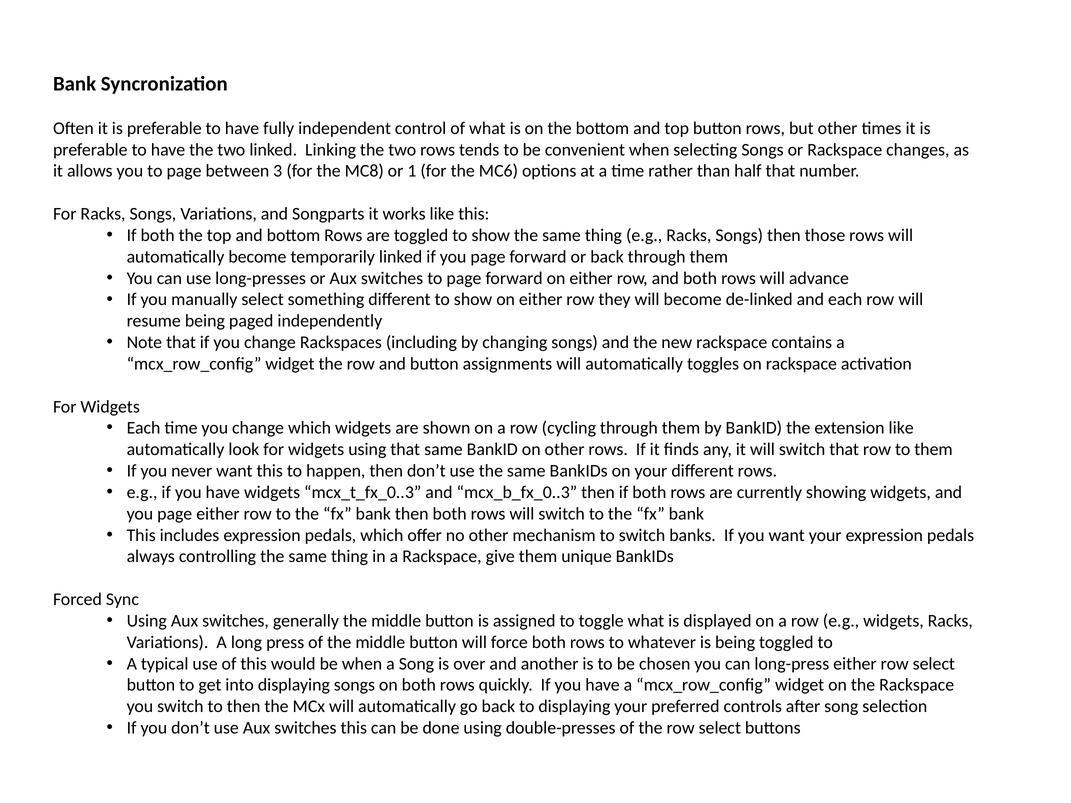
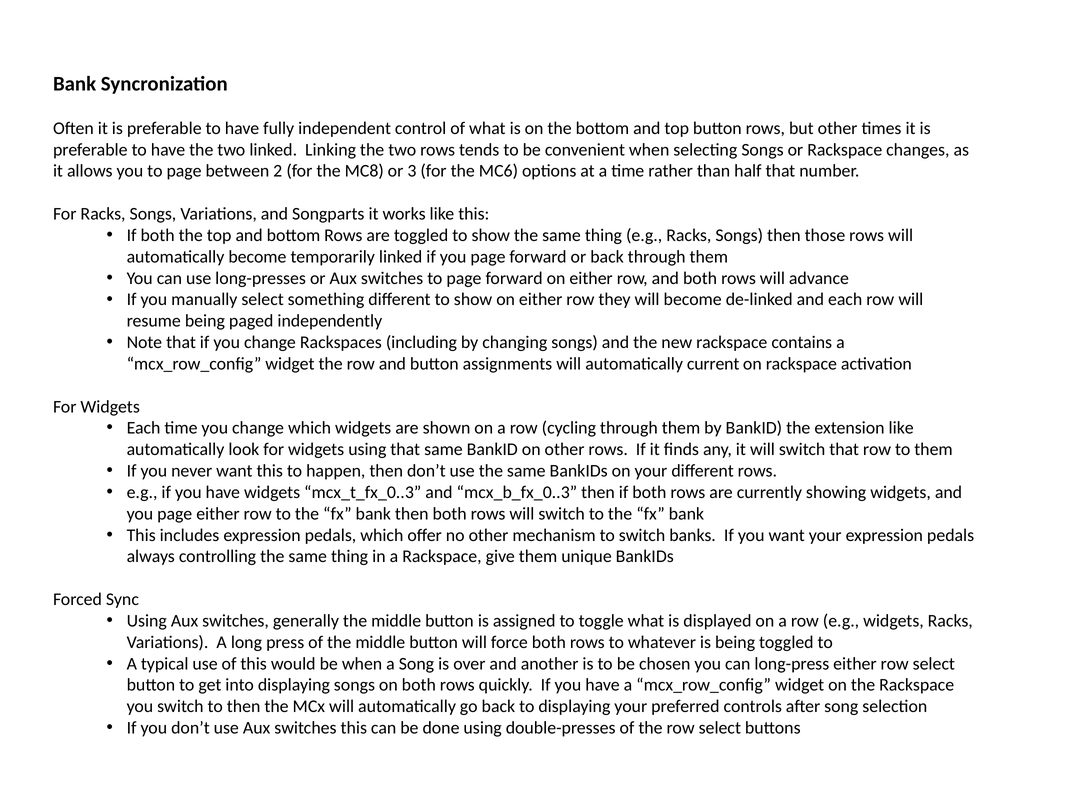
3: 3 -> 2
1: 1 -> 3
toggles: toggles -> current
